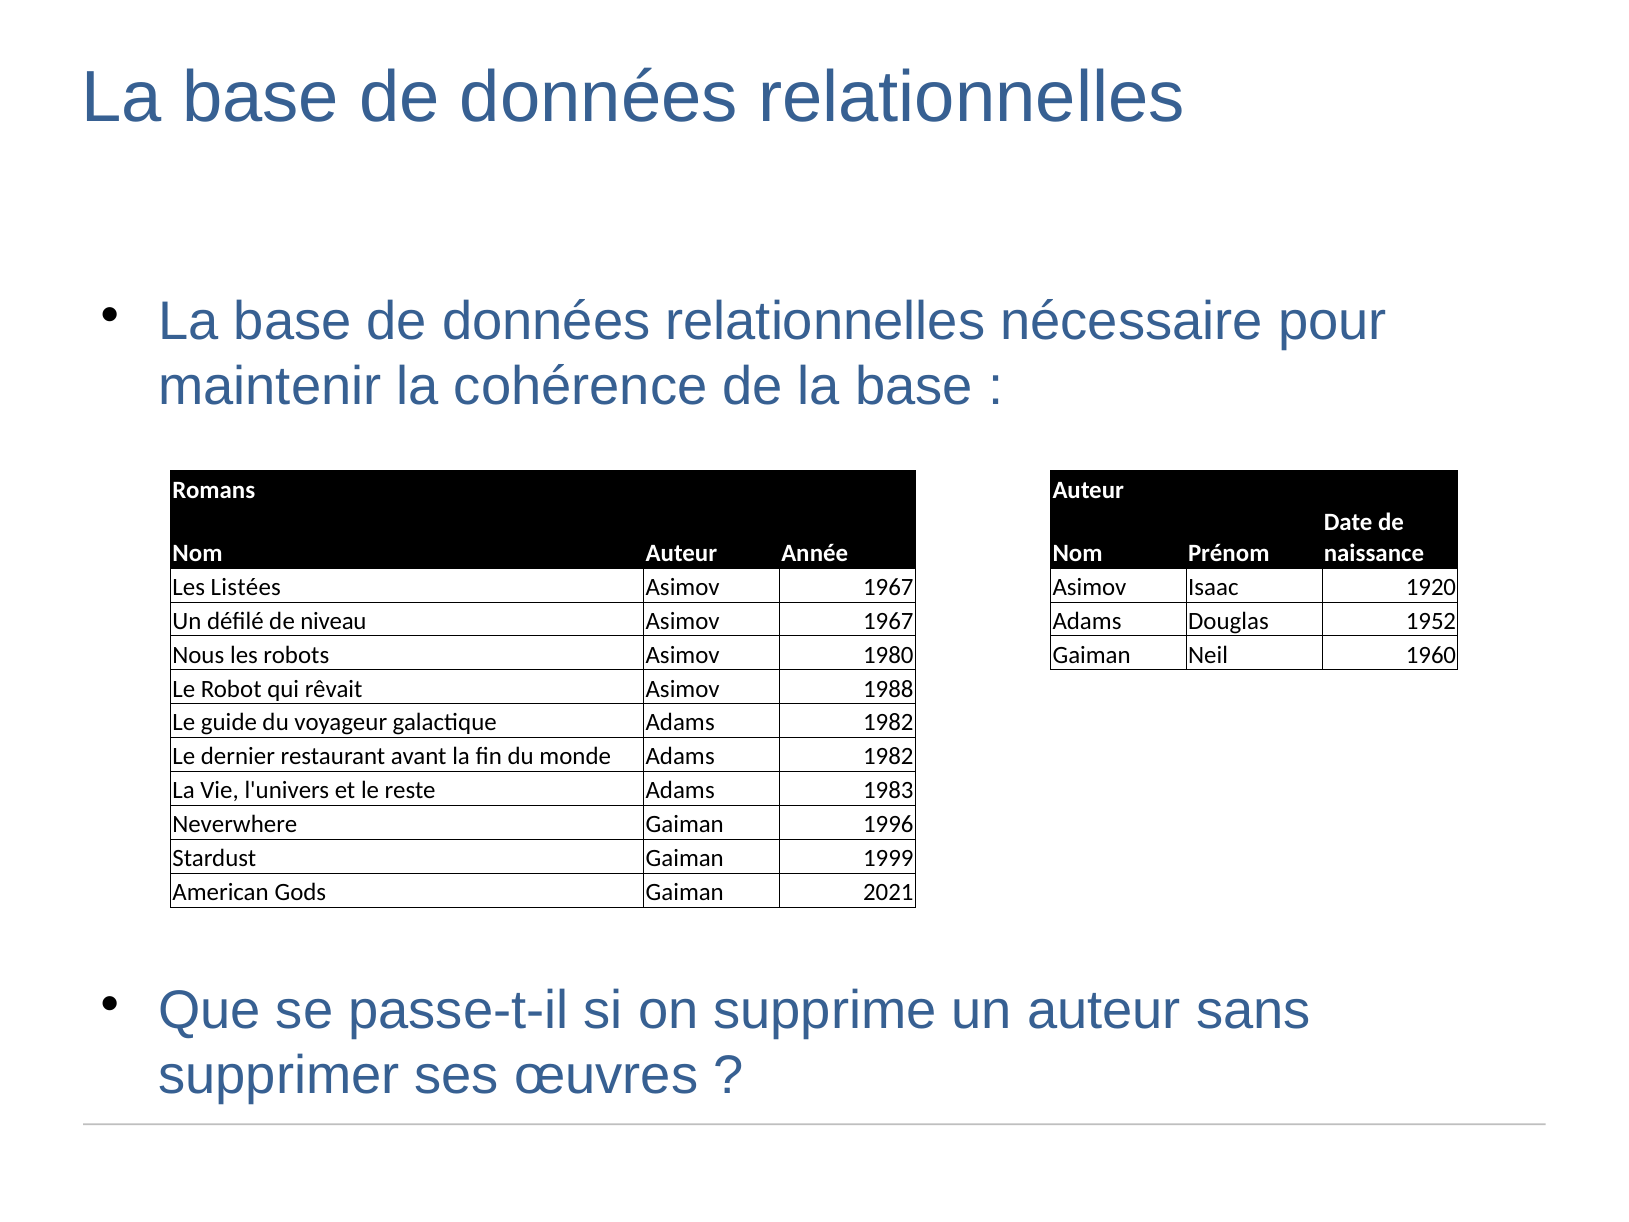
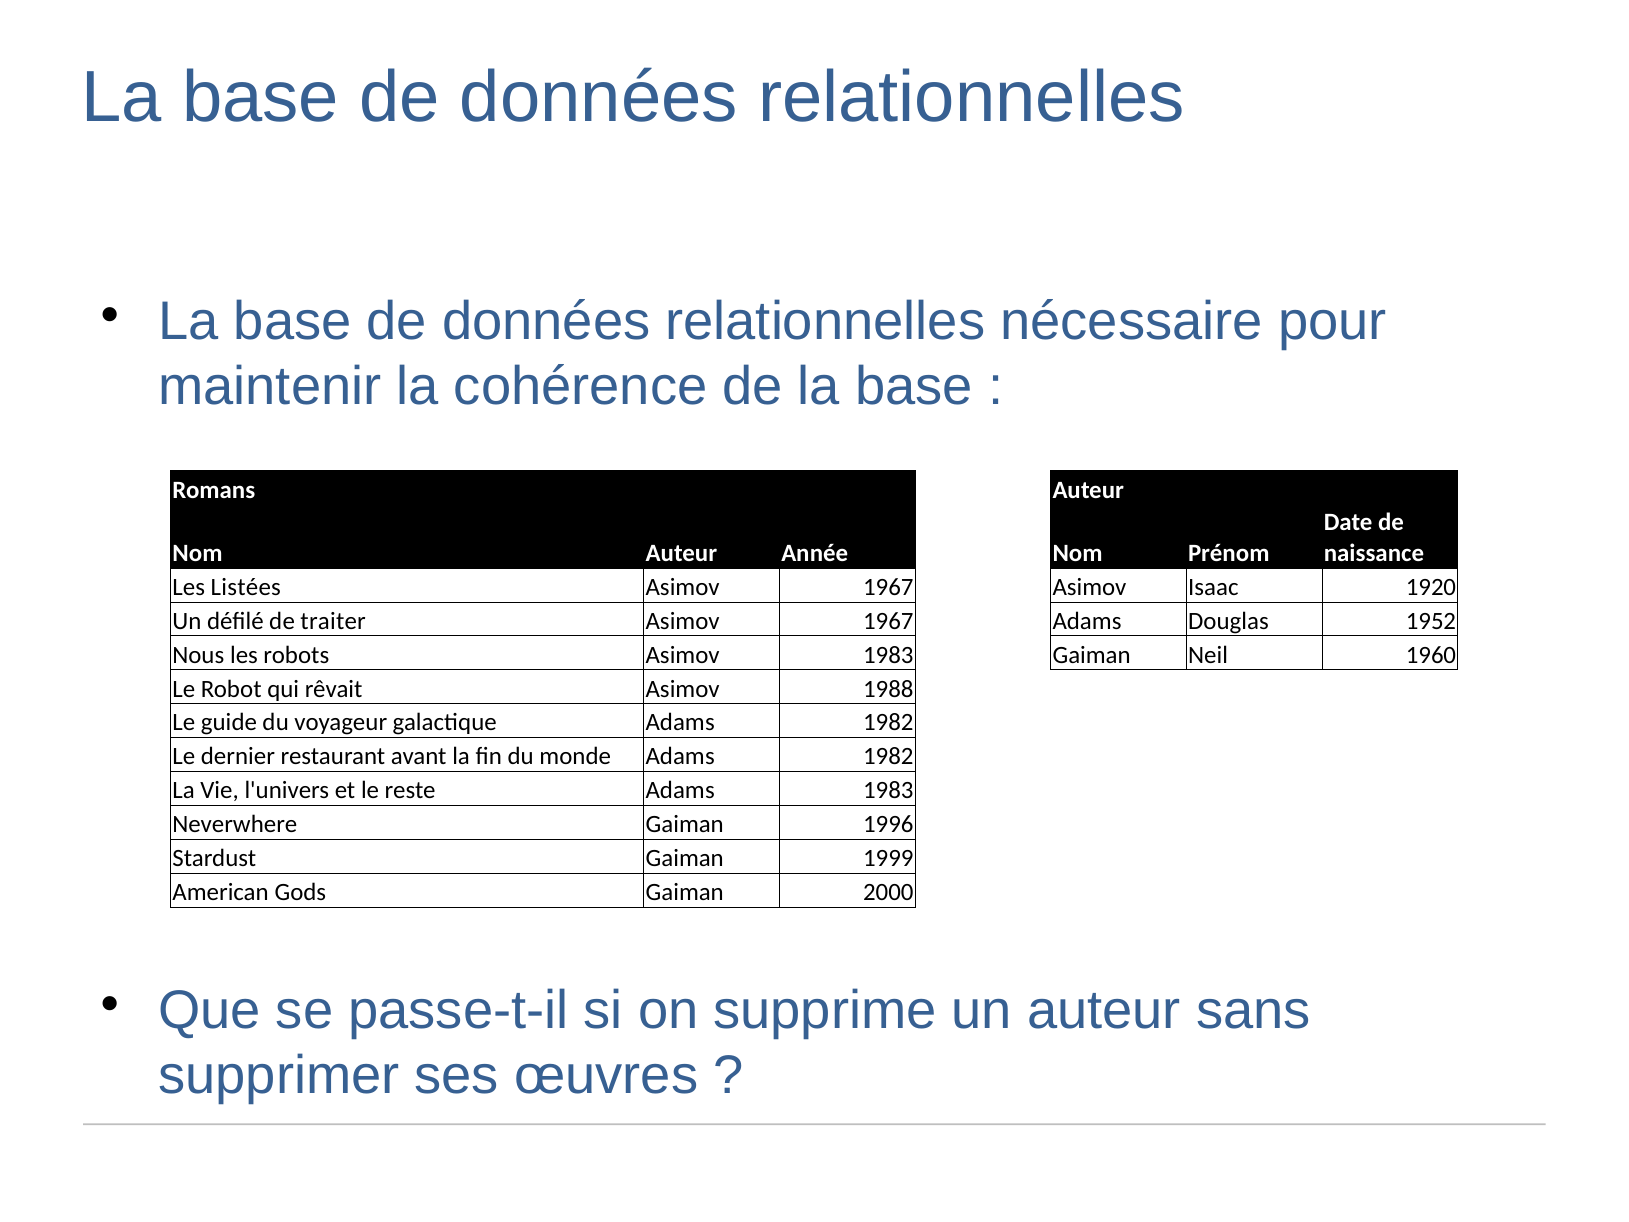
niveau: niveau -> traiter
Asimov 1980: 1980 -> 1983
2021: 2021 -> 2000
